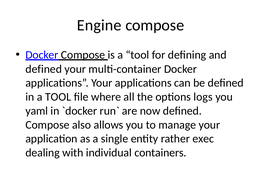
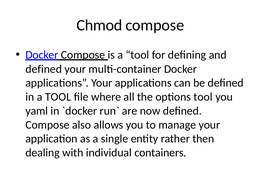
Engine: Engine -> Chmod
options logs: logs -> tool
exec: exec -> then
